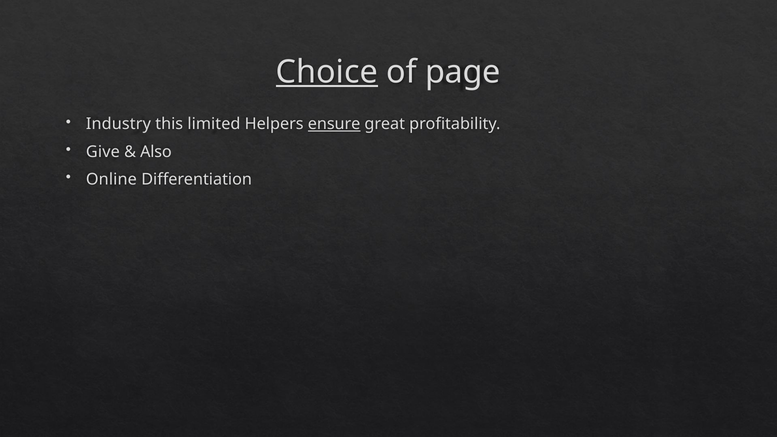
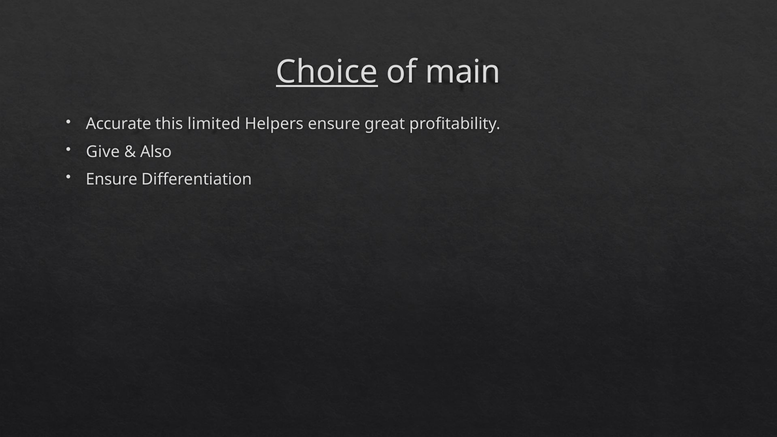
page: page -> main
Industry: Industry -> Accurate
ensure at (334, 124) underline: present -> none
Online at (111, 179): Online -> Ensure
